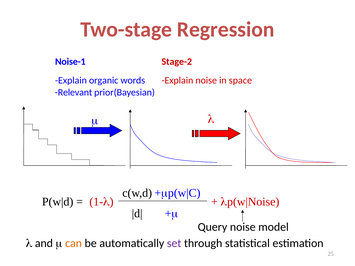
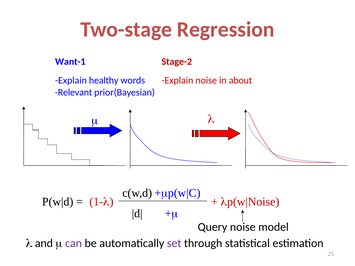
Noise-1: Noise-1 -> Want-1
organic: organic -> healthy
space: space -> about
can colour: orange -> purple
